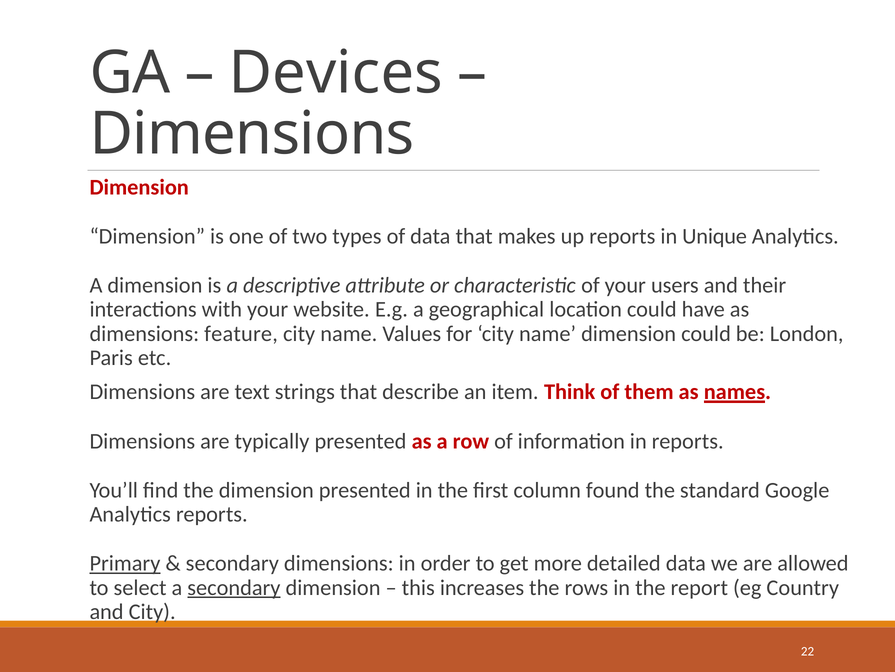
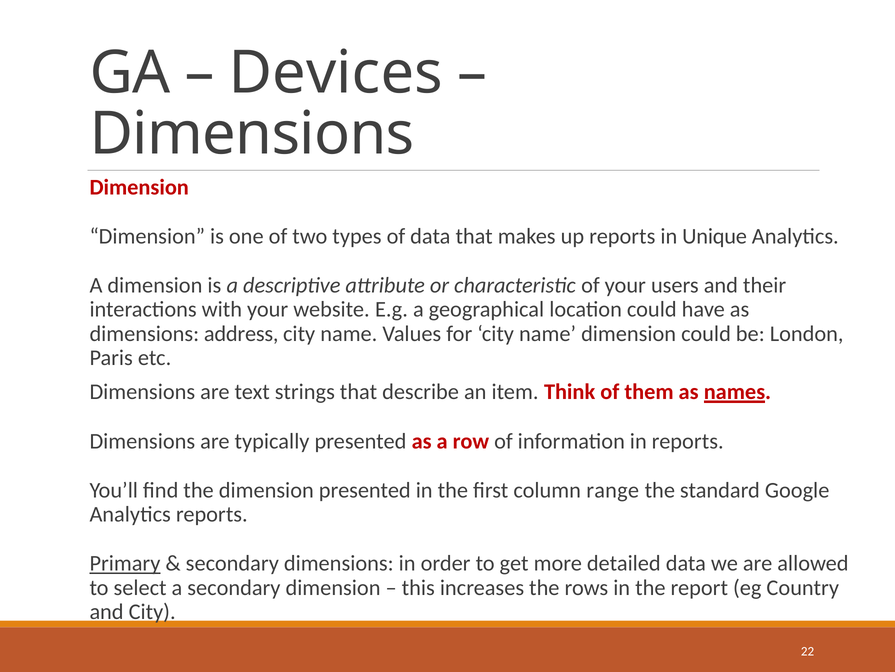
feature: feature -> address
found: found -> range
secondary at (234, 587) underline: present -> none
